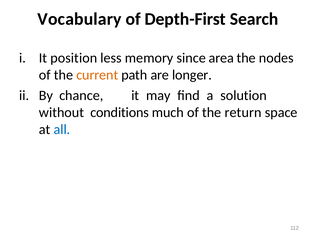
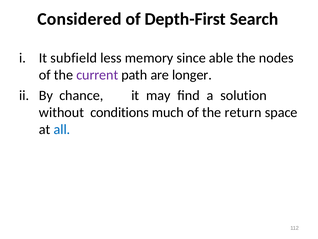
Vocabulary: Vocabulary -> Considered
position: position -> subfield
area: area -> able
current colour: orange -> purple
